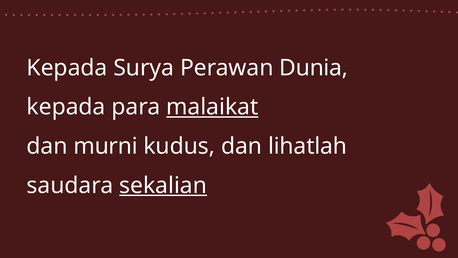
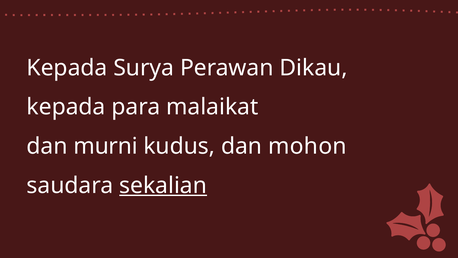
Dunia: Dunia -> Dikau
malaikat underline: present -> none
lihatlah: lihatlah -> mohon
